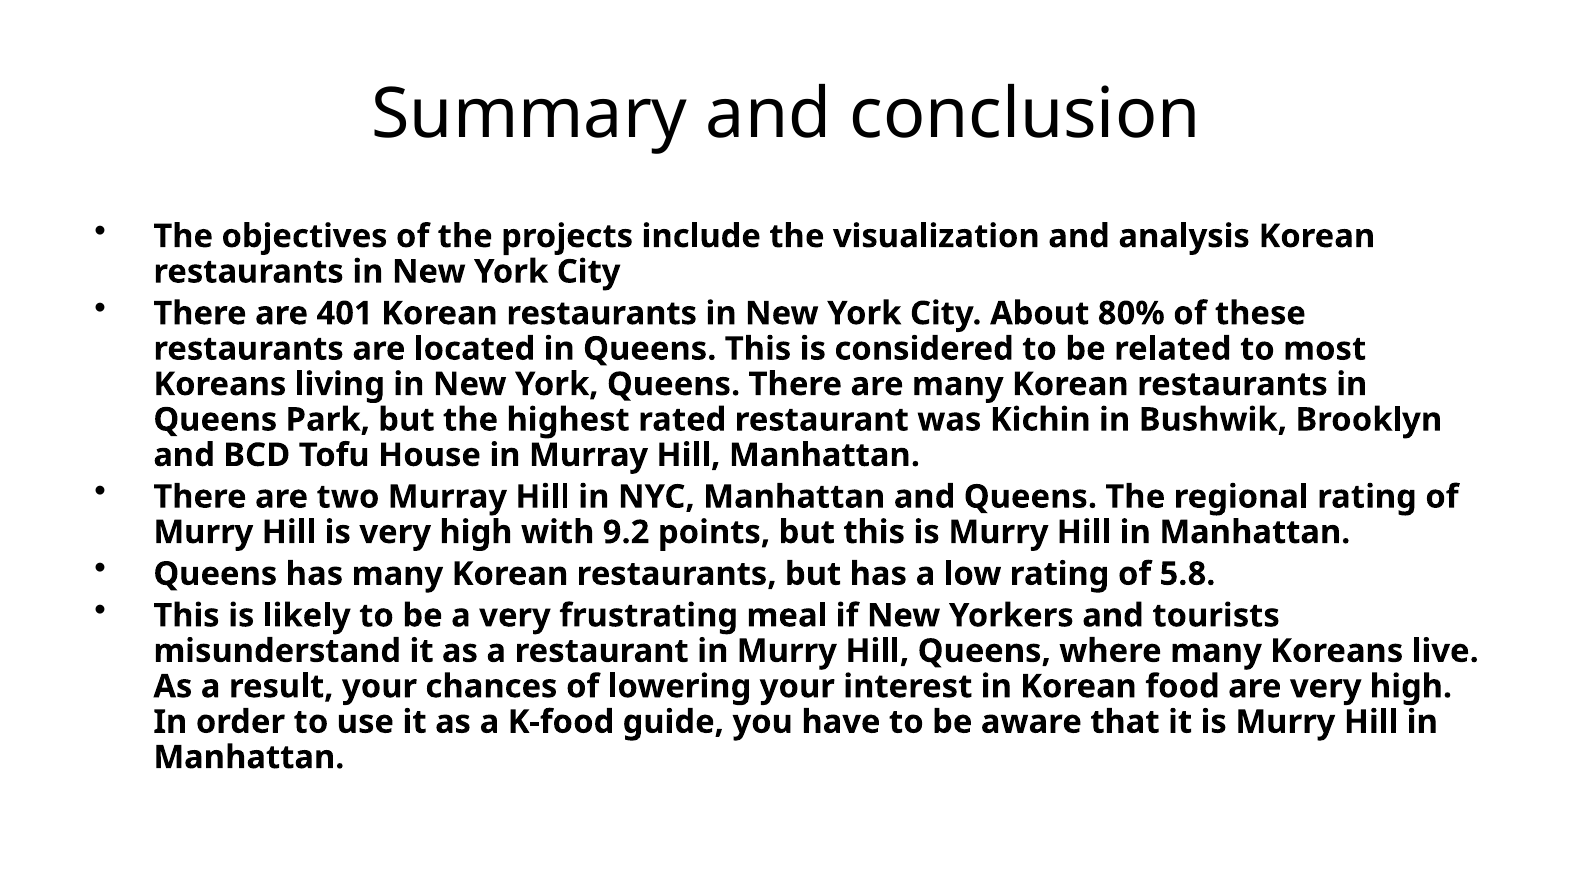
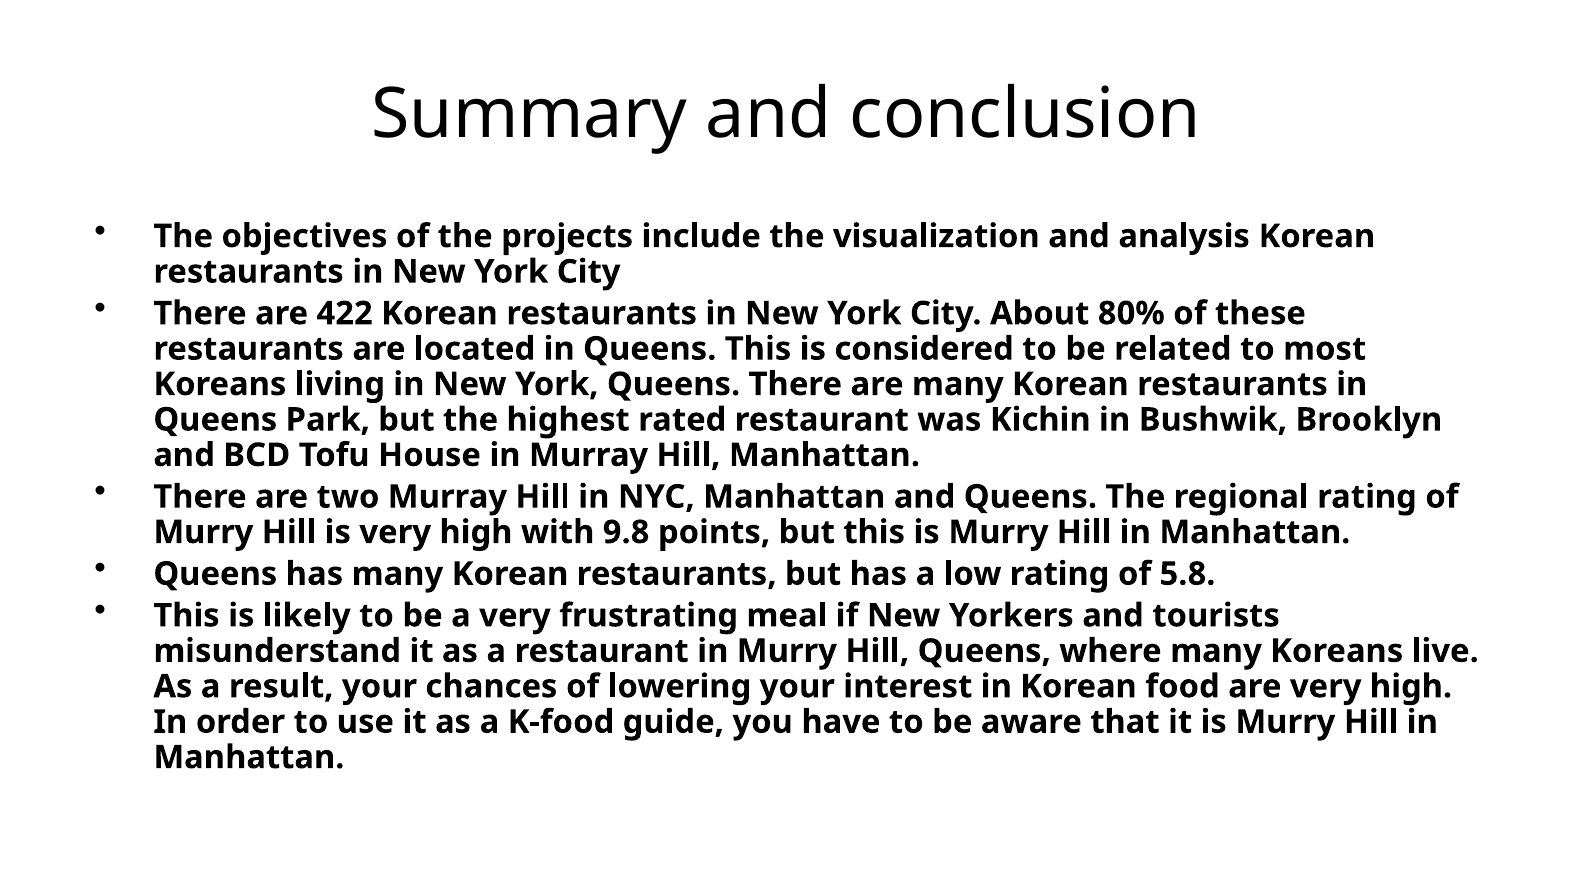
401: 401 -> 422
9.2: 9.2 -> 9.8
